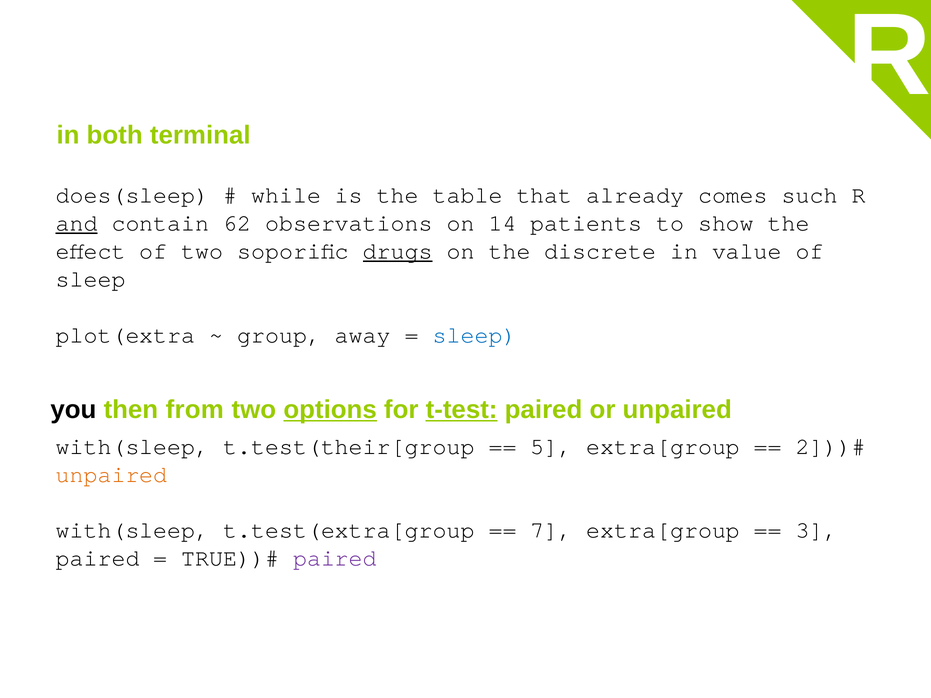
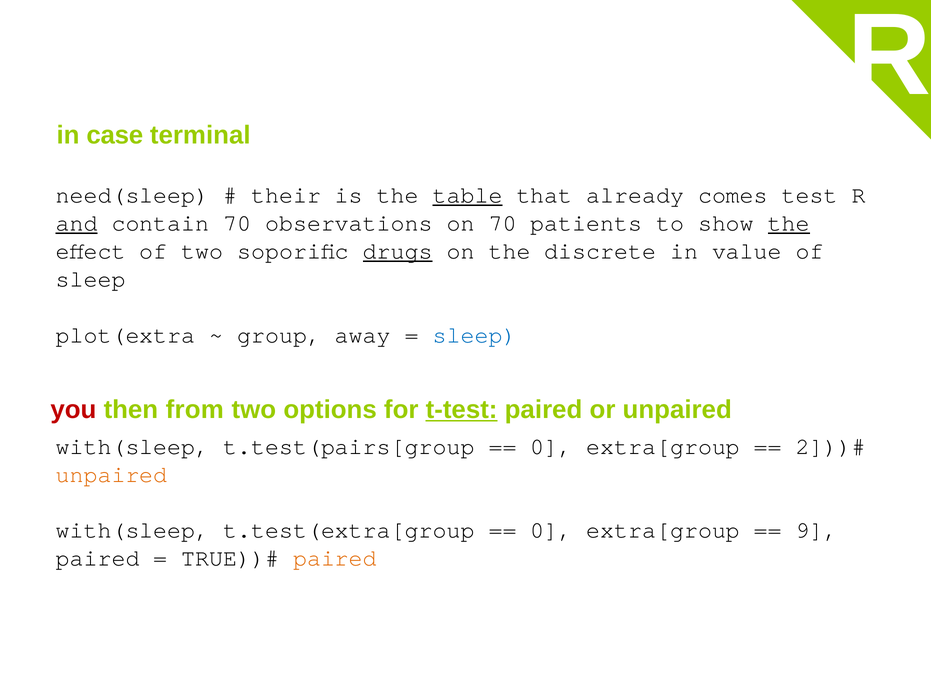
both: both -> case
does(sleep: does(sleep -> need(sleep
while: while -> their
table underline: none -> present
such: such -> test
contain 62: 62 -> 70
on 14: 14 -> 70
the at (789, 223) underline: none -> present
you colour: black -> red
options underline: present -> none
t.test(their[group: t.test(their[group -> t.test(pairs[group
5 at (551, 447): 5 -> 0
7 at (551, 531): 7 -> 0
3: 3 -> 9
paired at (335, 558) colour: purple -> orange
